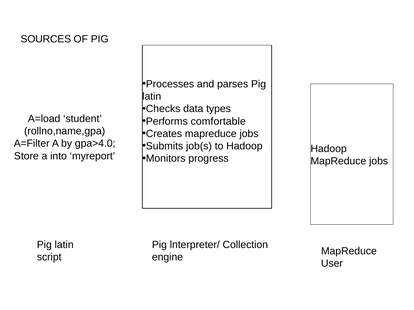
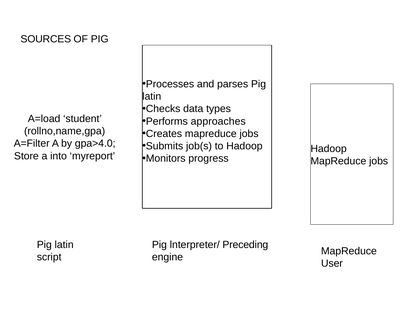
comfortable: comfortable -> approaches
Collection: Collection -> Preceding
